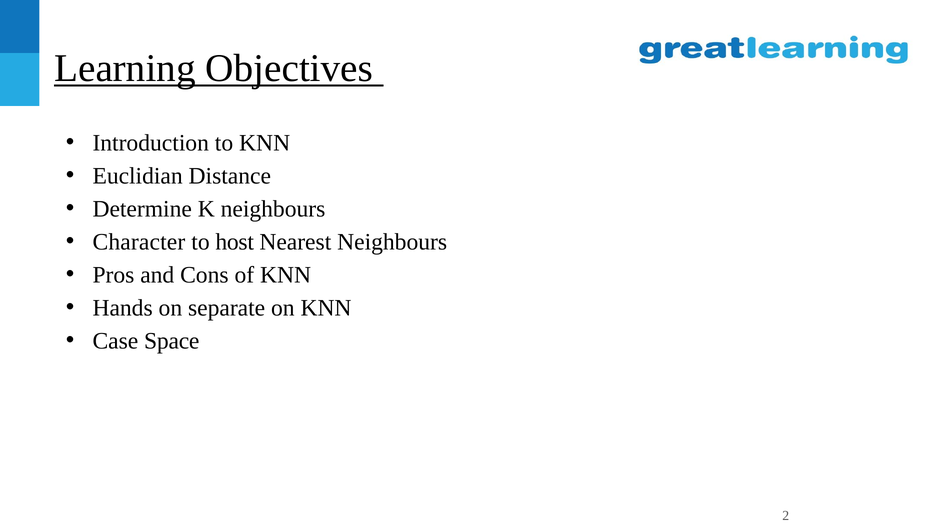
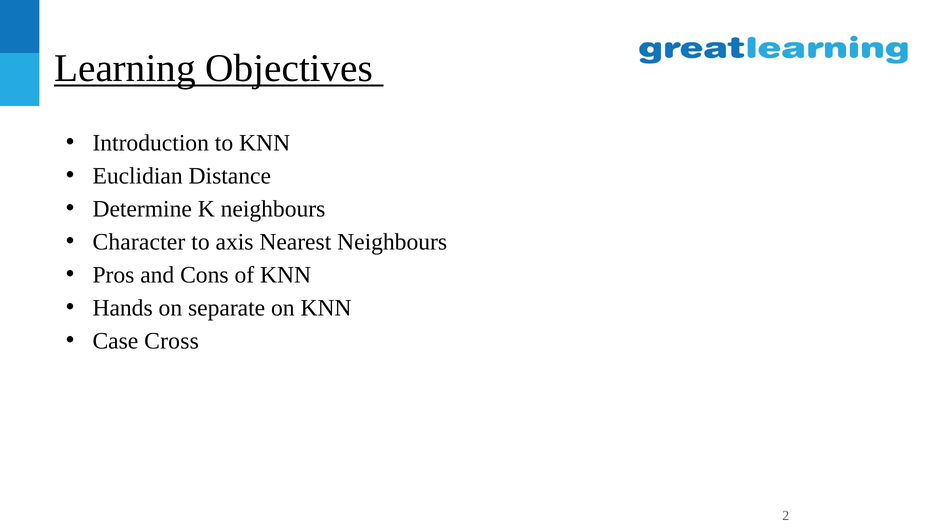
host: host -> axis
Space: Space -> Cross
